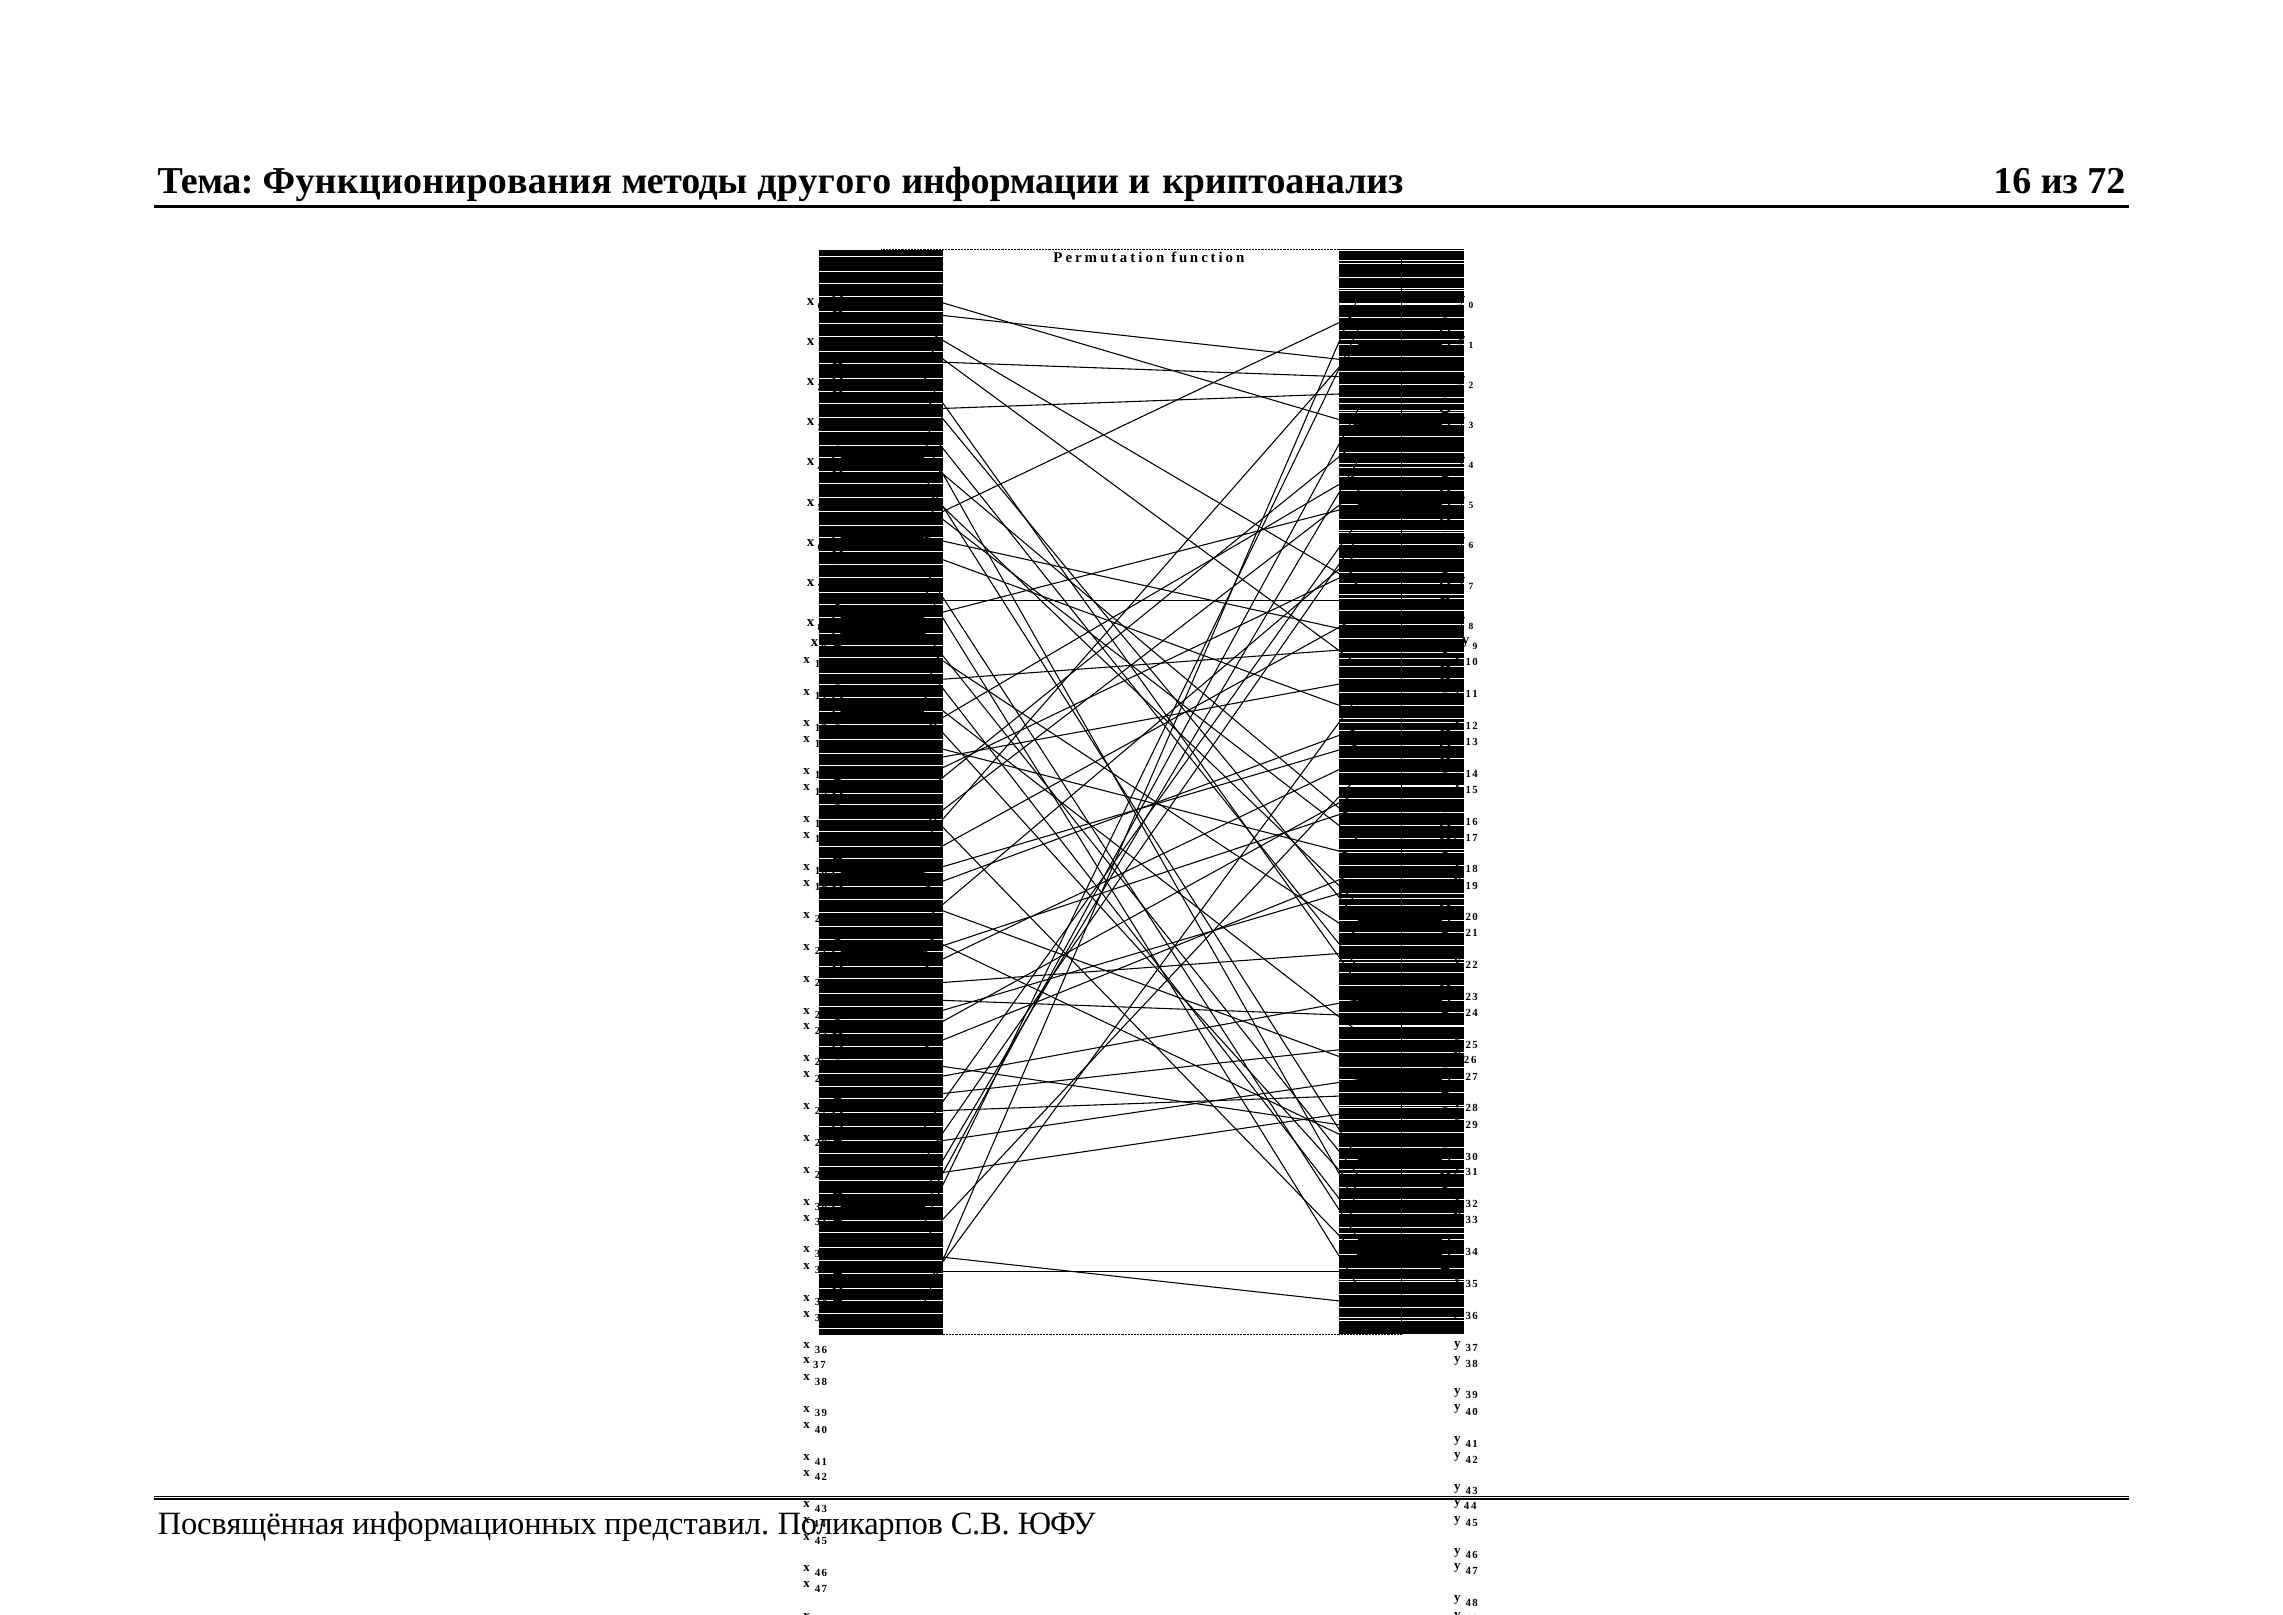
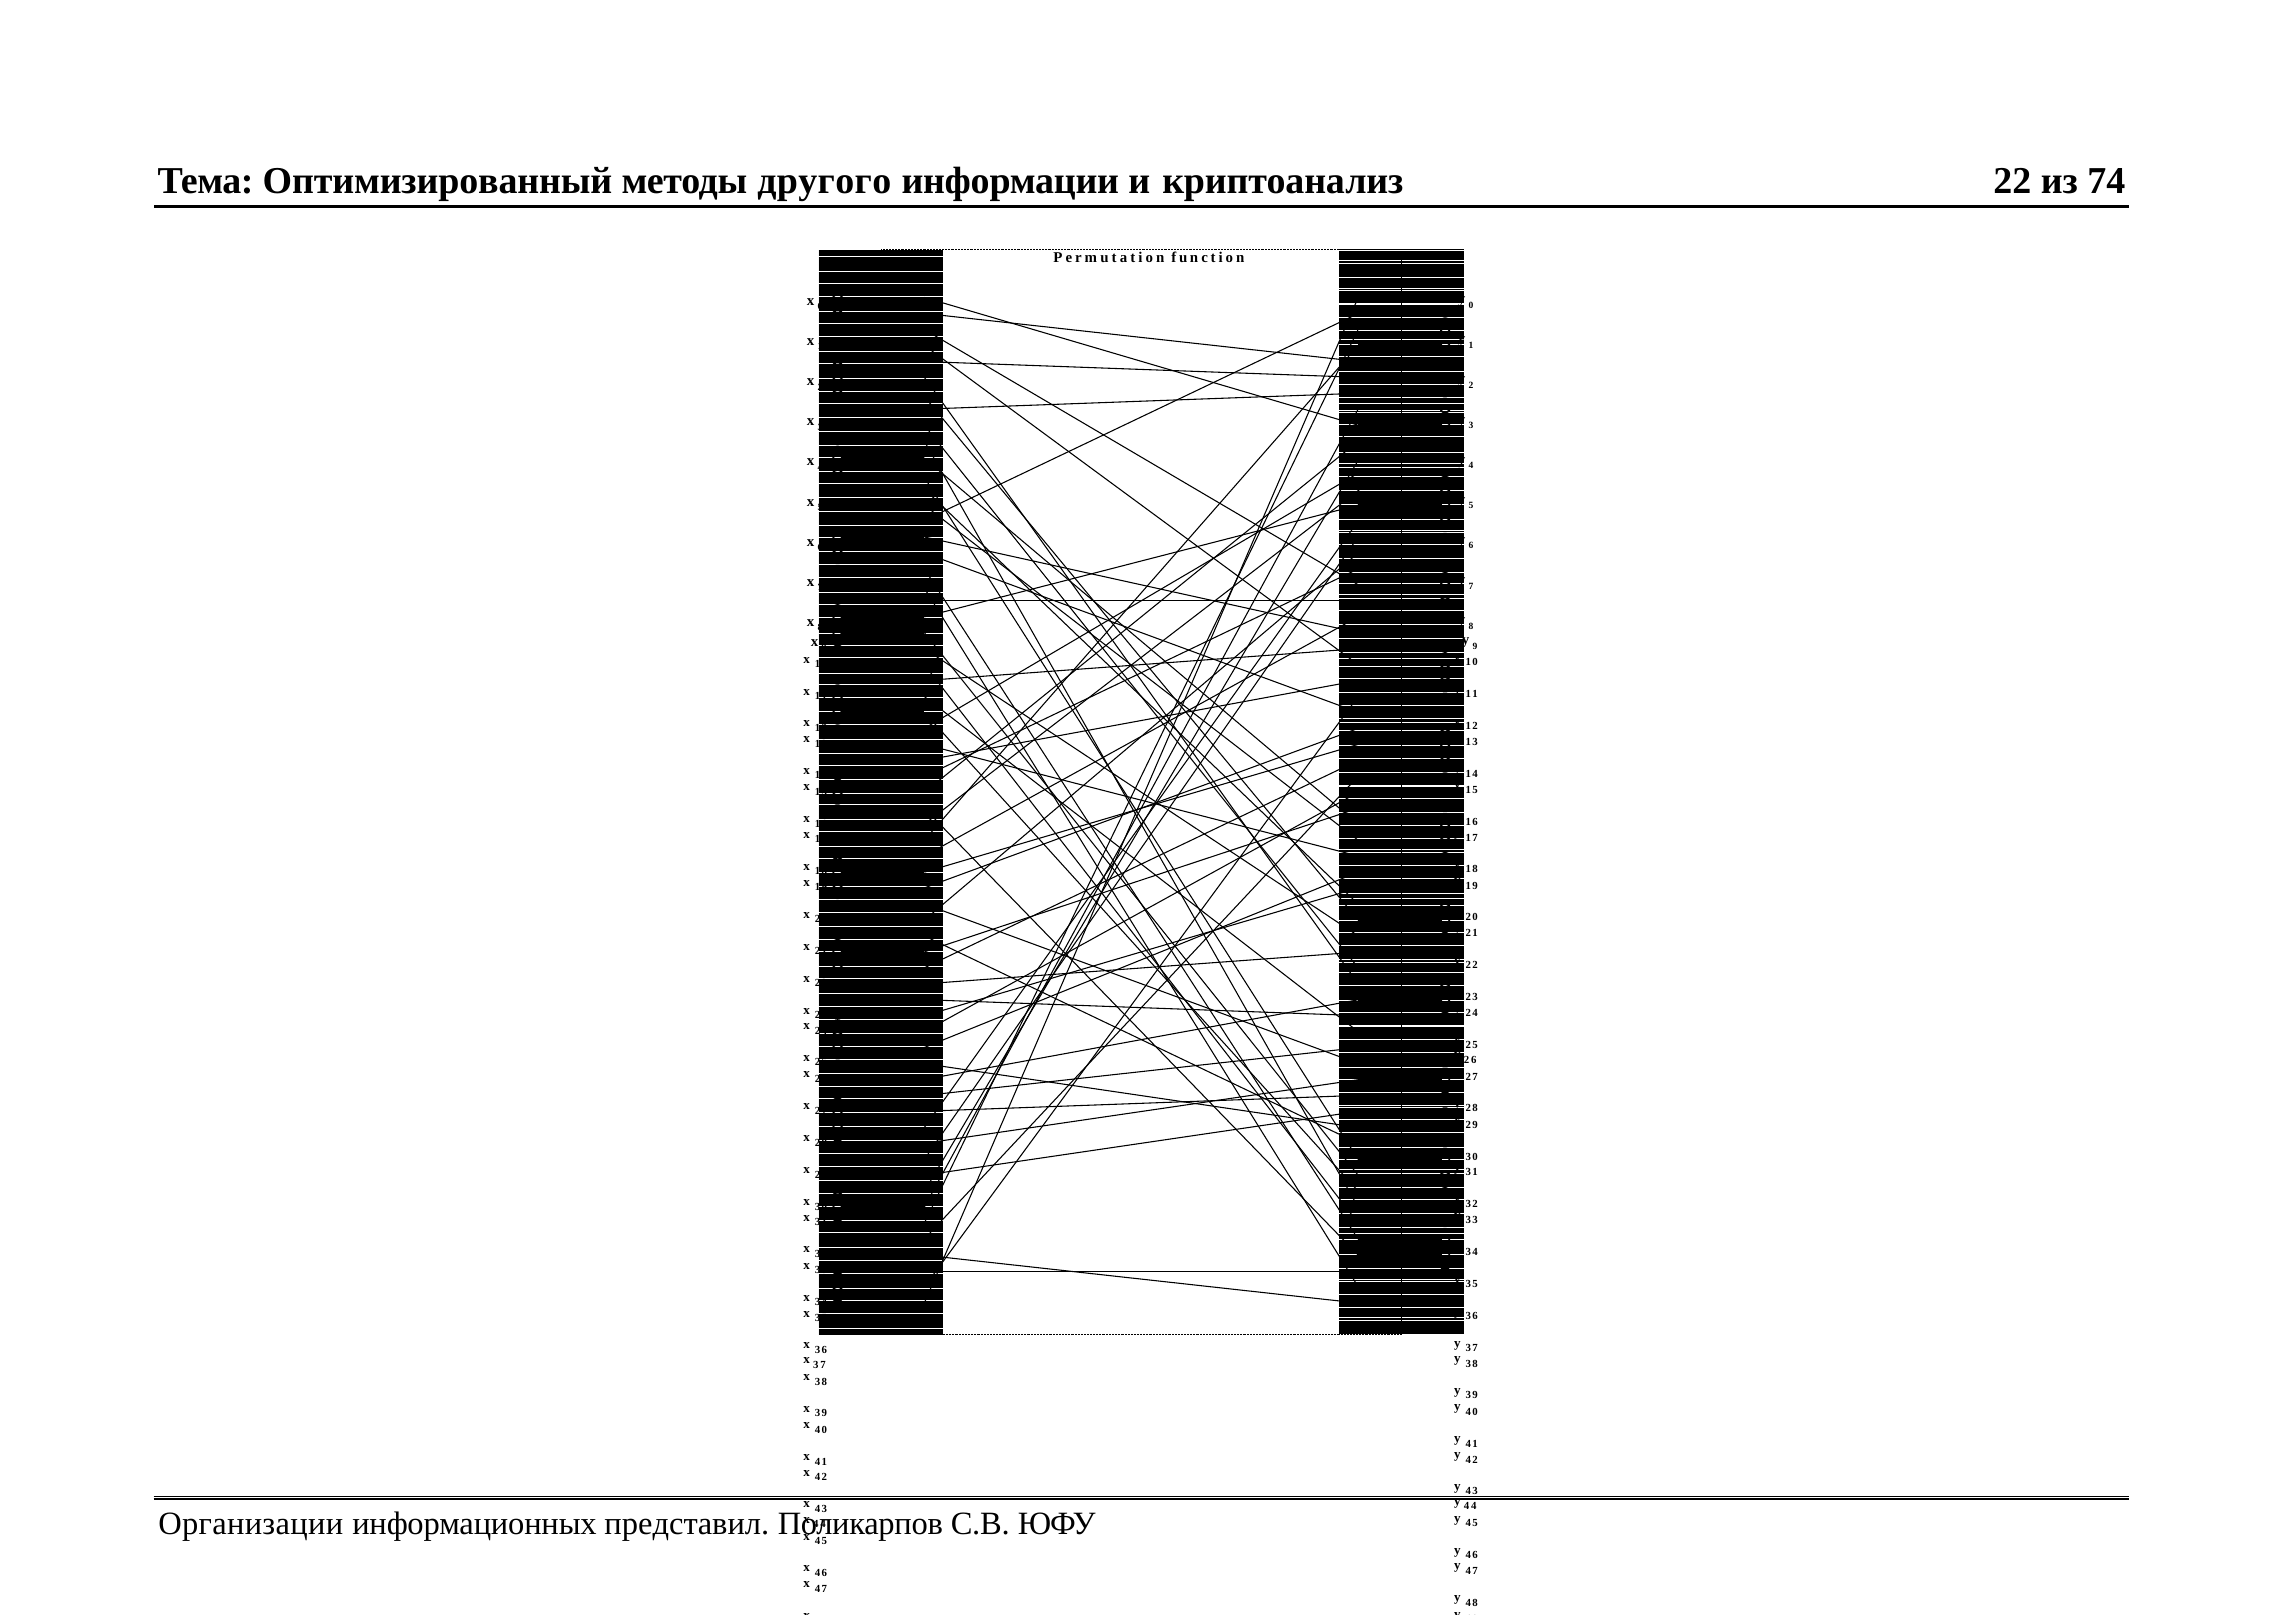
Функционирования: Функционирования -> Оптимизированный
криптоанализ 16: 16 -> 22
72: 72 -> 74
Посвящённая: Посвящённая -> Организации
